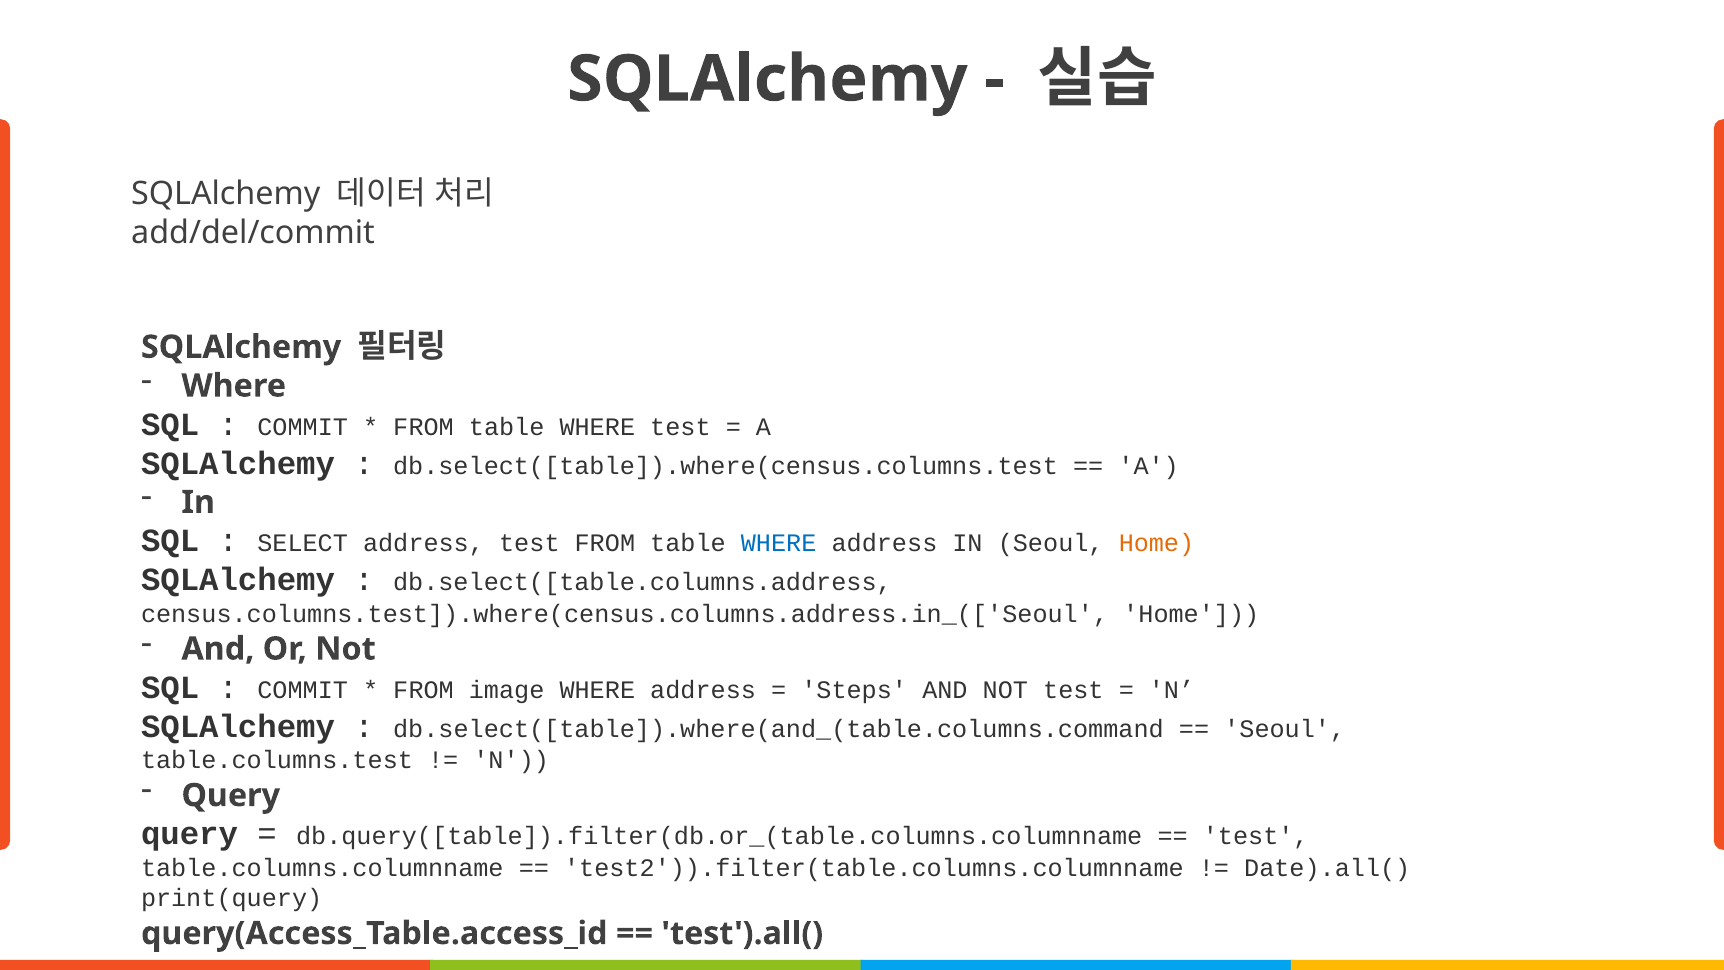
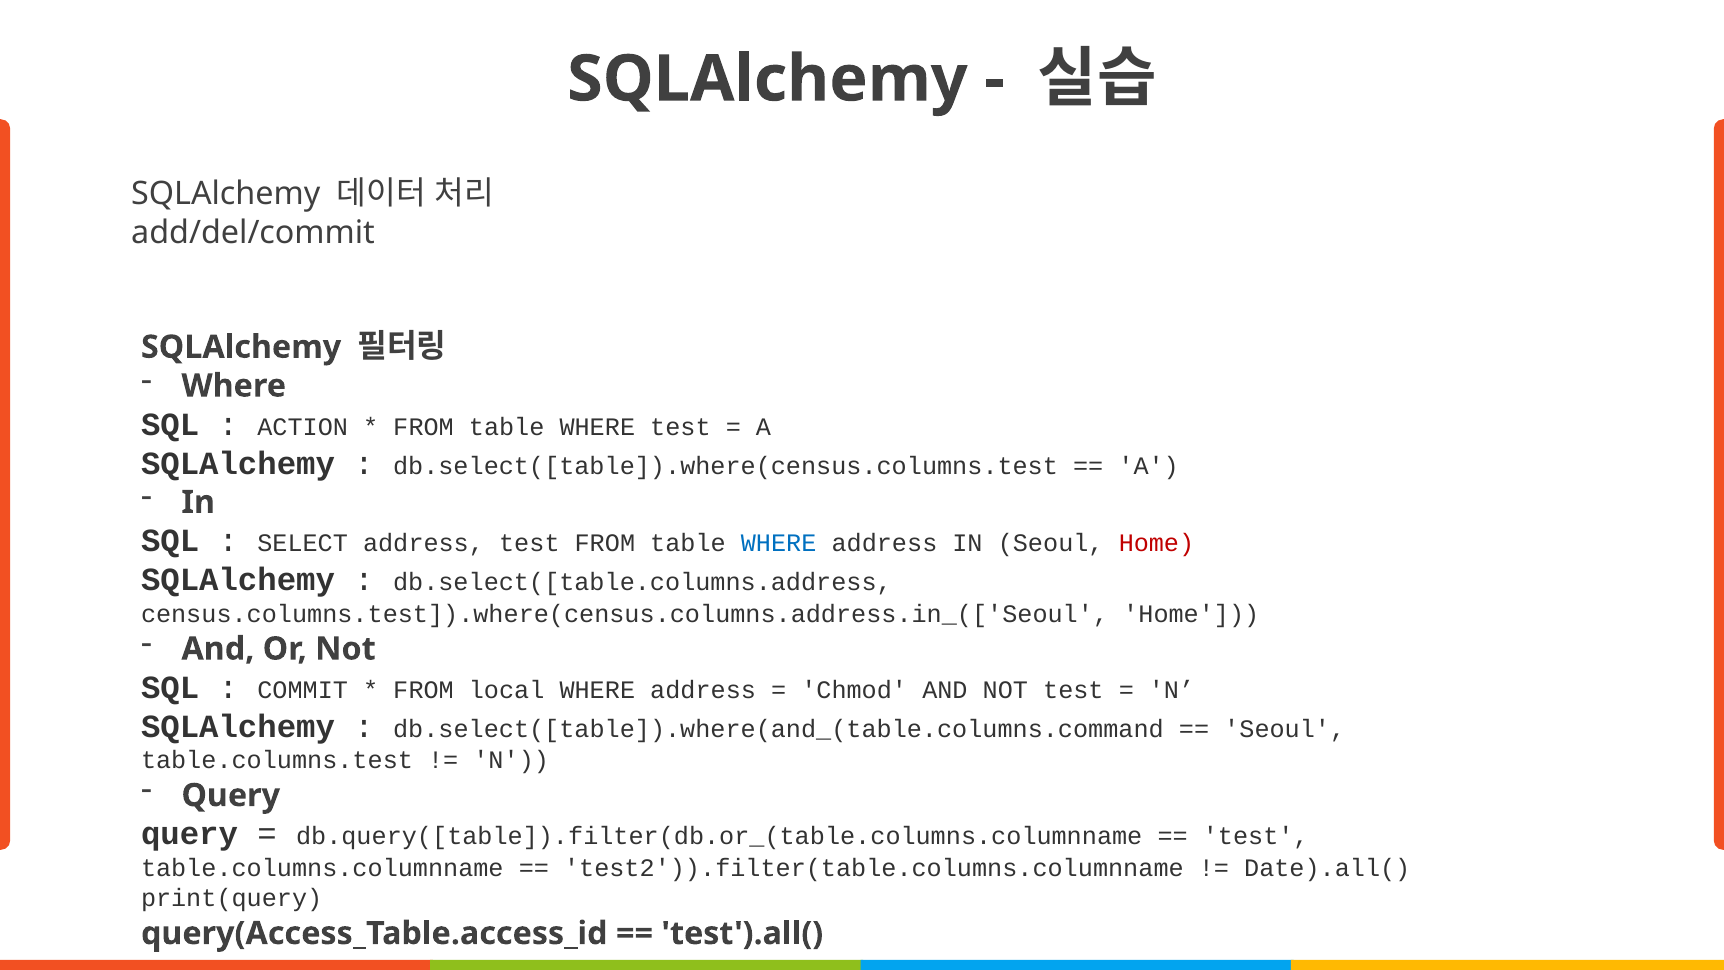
COMMIT at (303, 427): COMMIT -> ACTION
Home at (1156, 543) colour: orange -> red
image: image -> local
Steps: Steps -> Chmod
